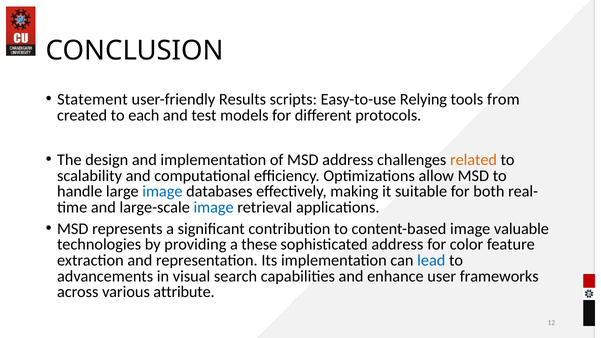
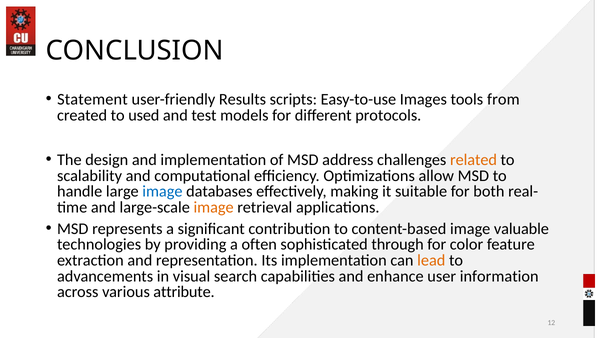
Relying: Relying -> Images
each: each -> used
image at (214, 207) colour: blue -> orange
these: these -> often
sophisticated address: address -> through
lead colour: blue -> orange
frameworks: frameworks -> information
